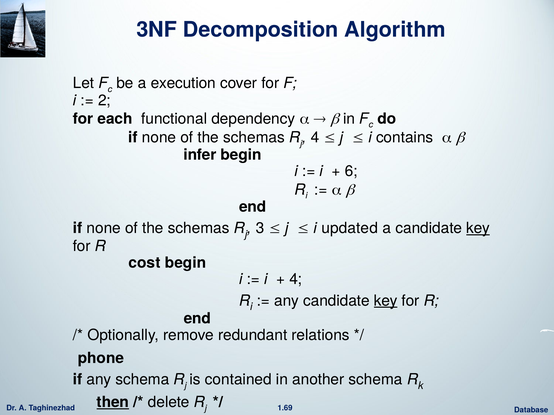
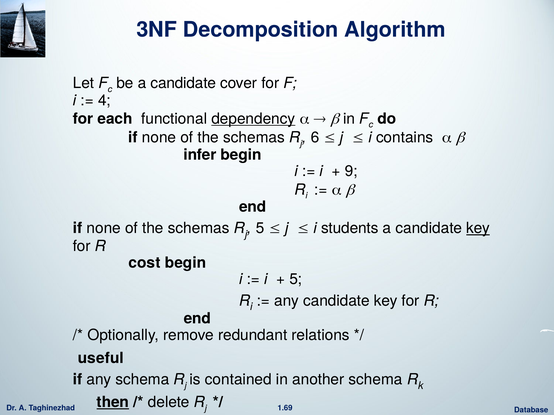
be a execution: execution -> candidate
2 at (104, 100): 2 -> 4
dependency underline: none -> present
4 at (315, 138): 4 -> 6
6: 6 -> 9
3 at (260, 228): 3 -> 5
updated: updated -> students
4 at (296, 280): 4 -> 5
key at (386, 301) underline: present -> none
phone: phone -> useful
